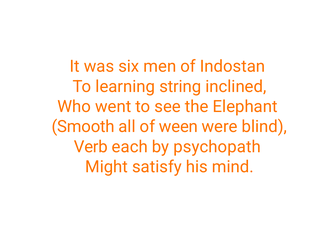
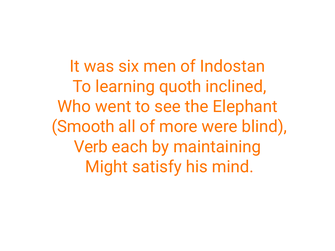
string: string -> quoth
ween: ween -> more
psychopath: psychopath -> maintaining
